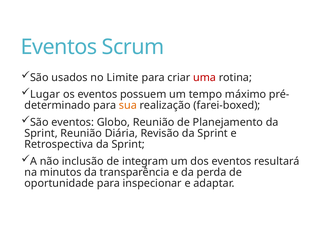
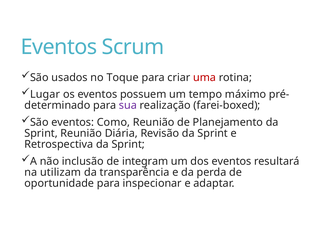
Limite: Limite -> Toque
sua colour: orange -> purple
Globo: Globo -> Como
minutos: minutos -> utilizam
